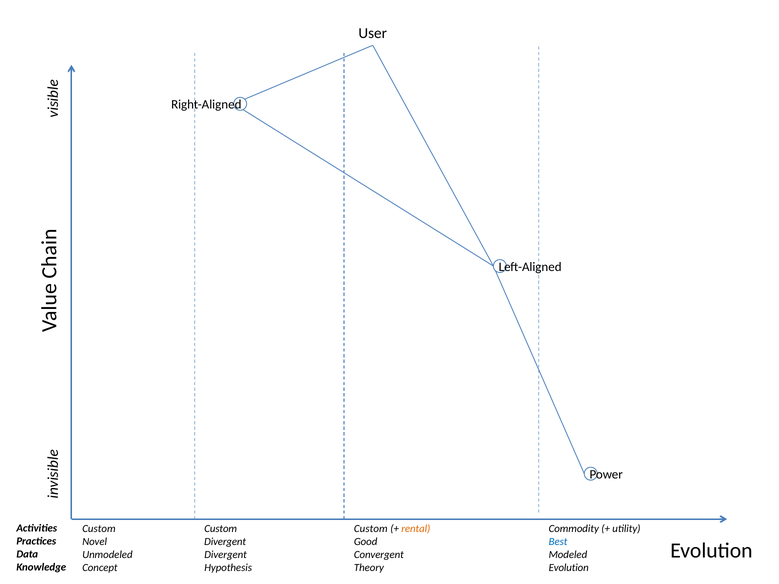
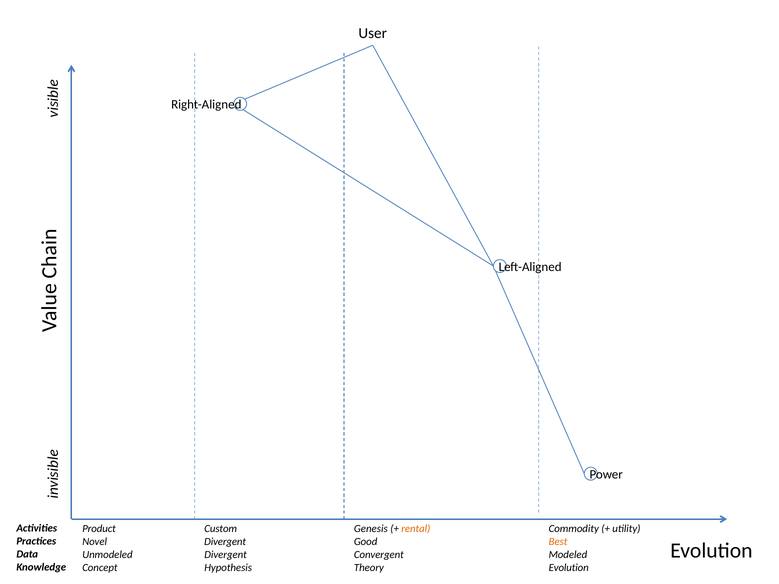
Custom at (99, 529): Custom -> Product
Custom at (371, 529): Custom -> Genesis
Best colour: blue -> orange
